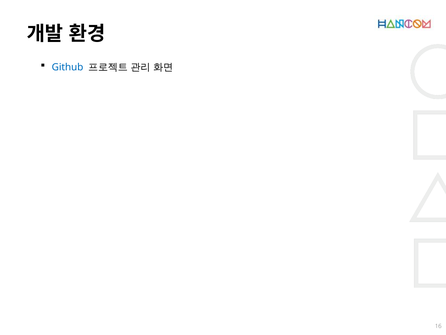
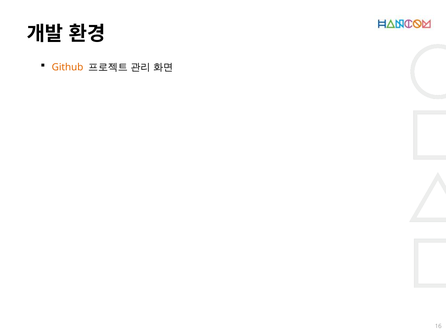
Github colour: blue -> orange
